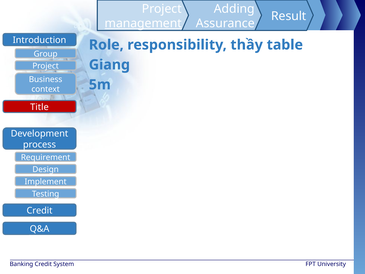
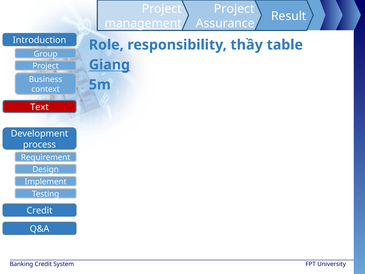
Adding at (234, 9): Adding -> Project
Giang underline: none -> present
Title: Title -> Text
